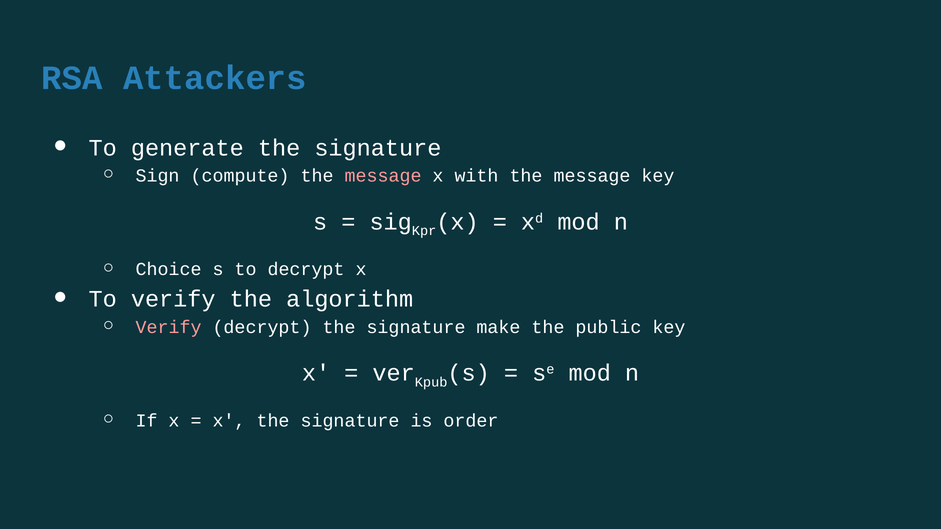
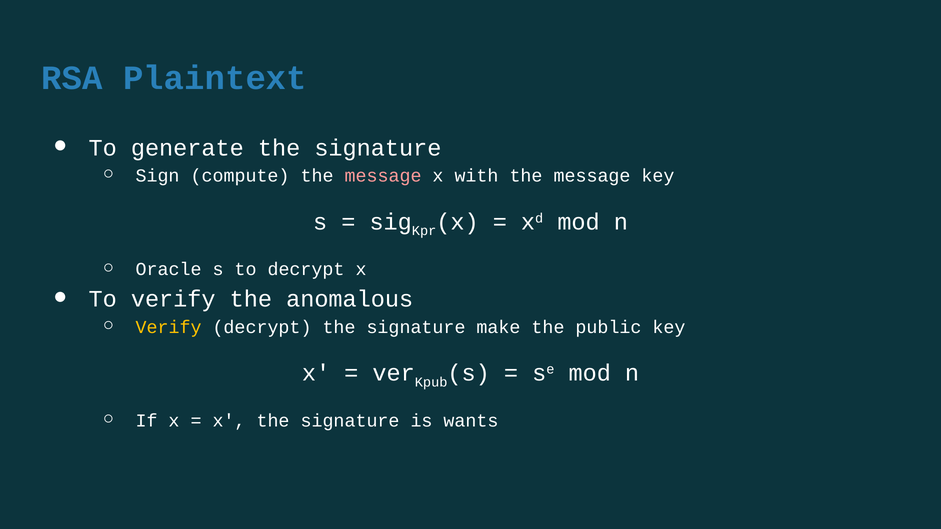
Attackers: Attackers -> Plaintext
Choice: Choice -> Oracle
algorithm: algorithm -> anomalous
Verify at (169, 327) colour: pink -> yellow
order: order -> wants
